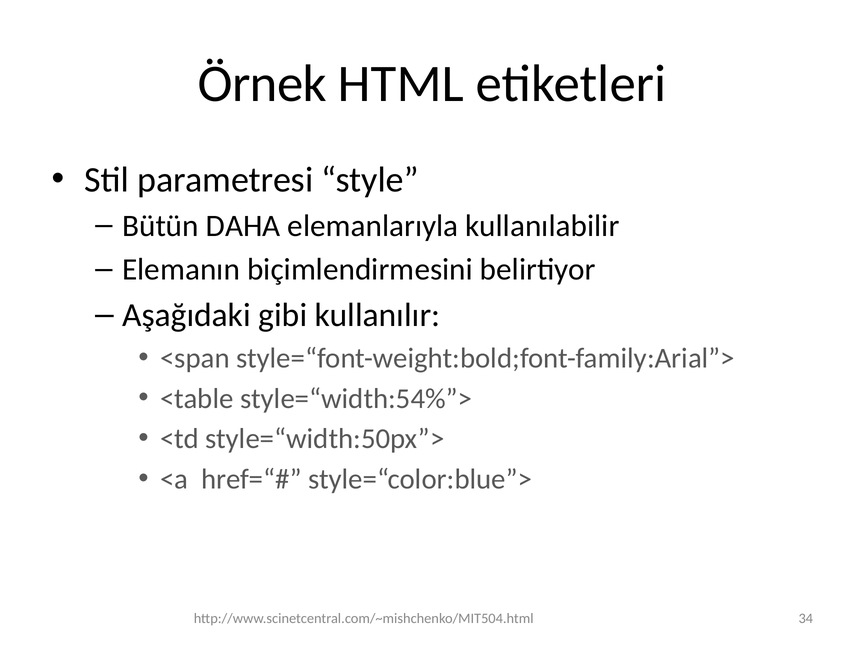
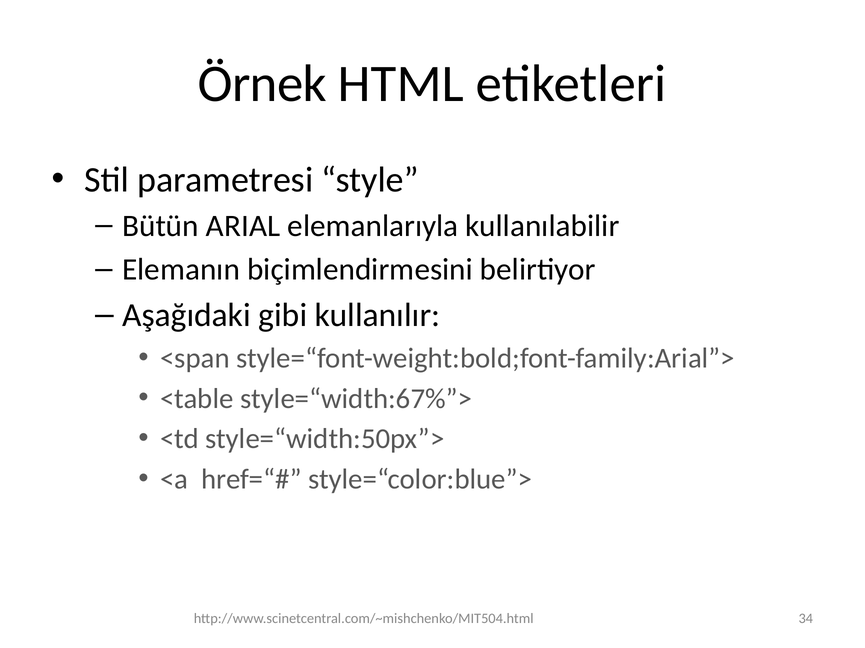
DAHA: DAHA -> ARIAL
style=“width:54%”>: style=“width:54%”> -> style=“width:67%”>
